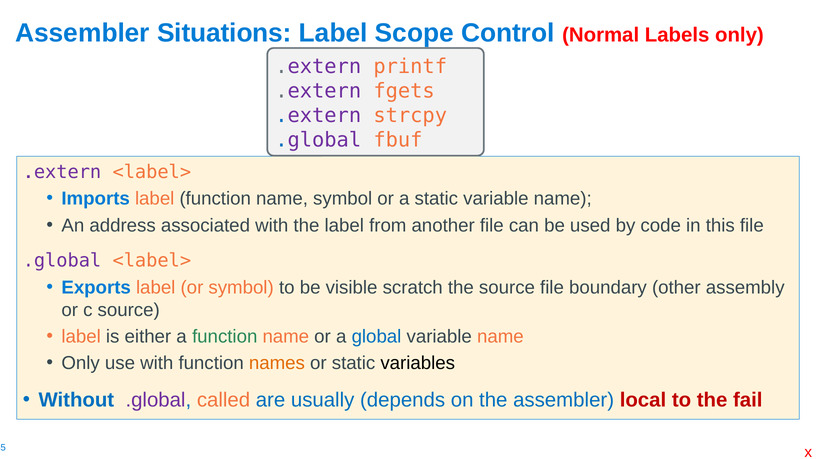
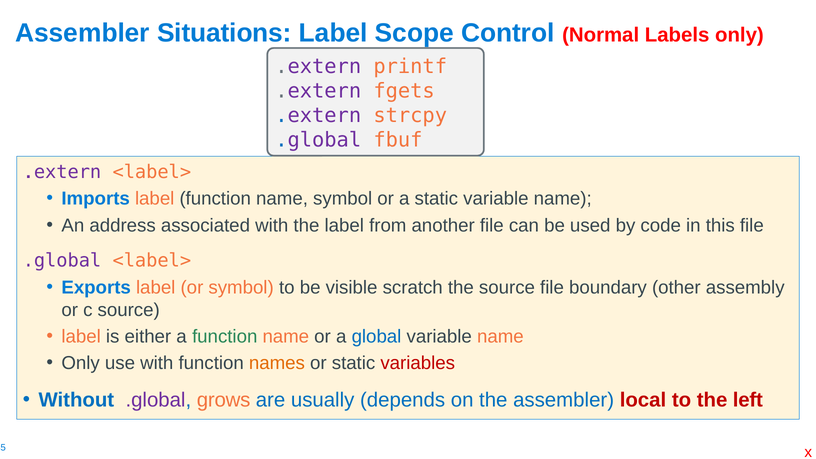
variables colour: black -> red
called: called -> grows
fail: fail -> left
